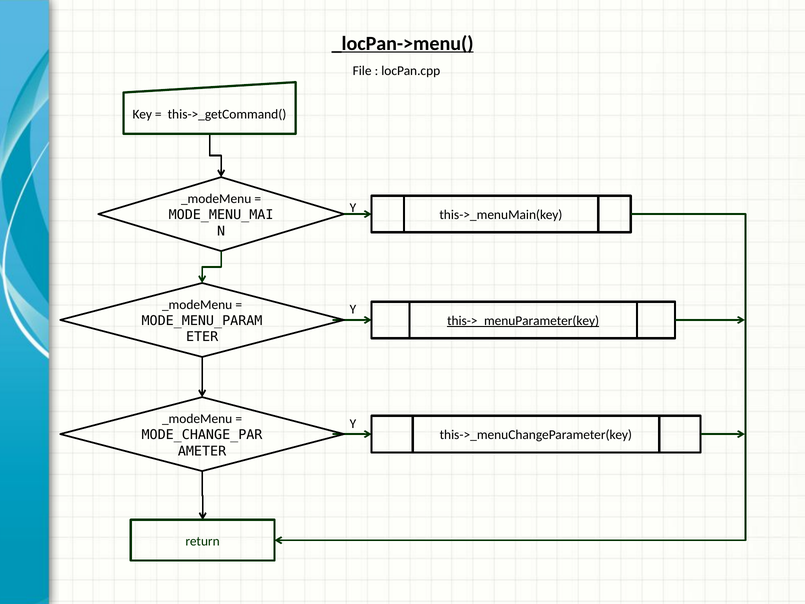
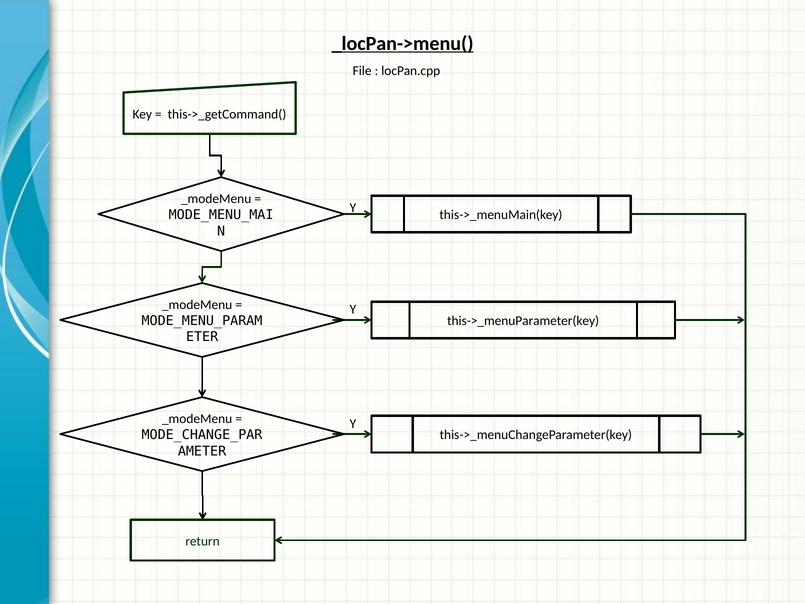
this->_menuParameter(key underline: present -> none
